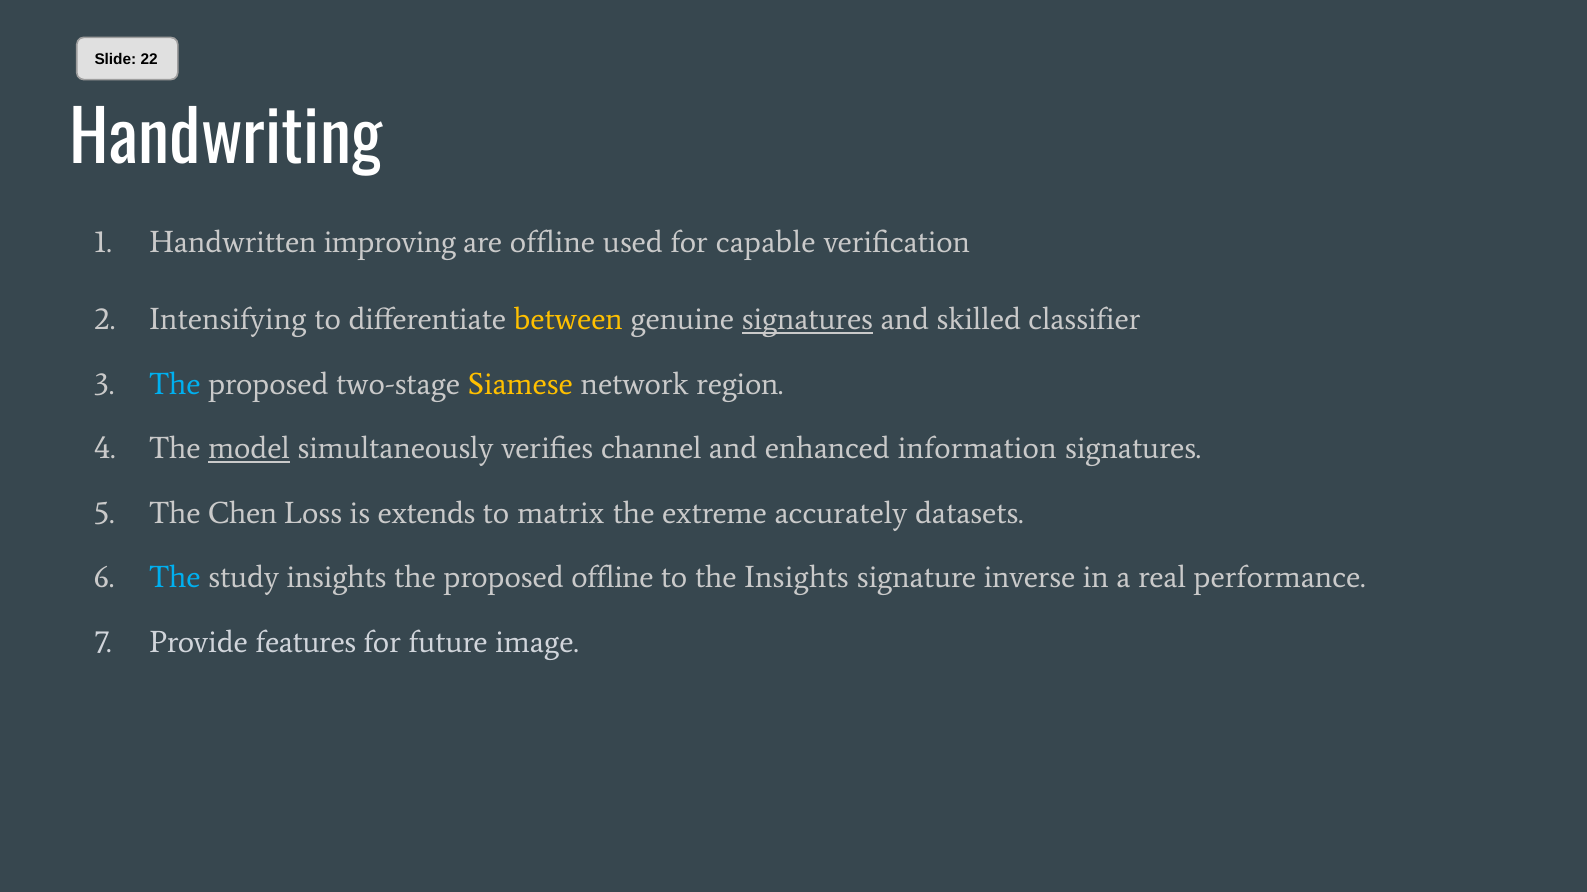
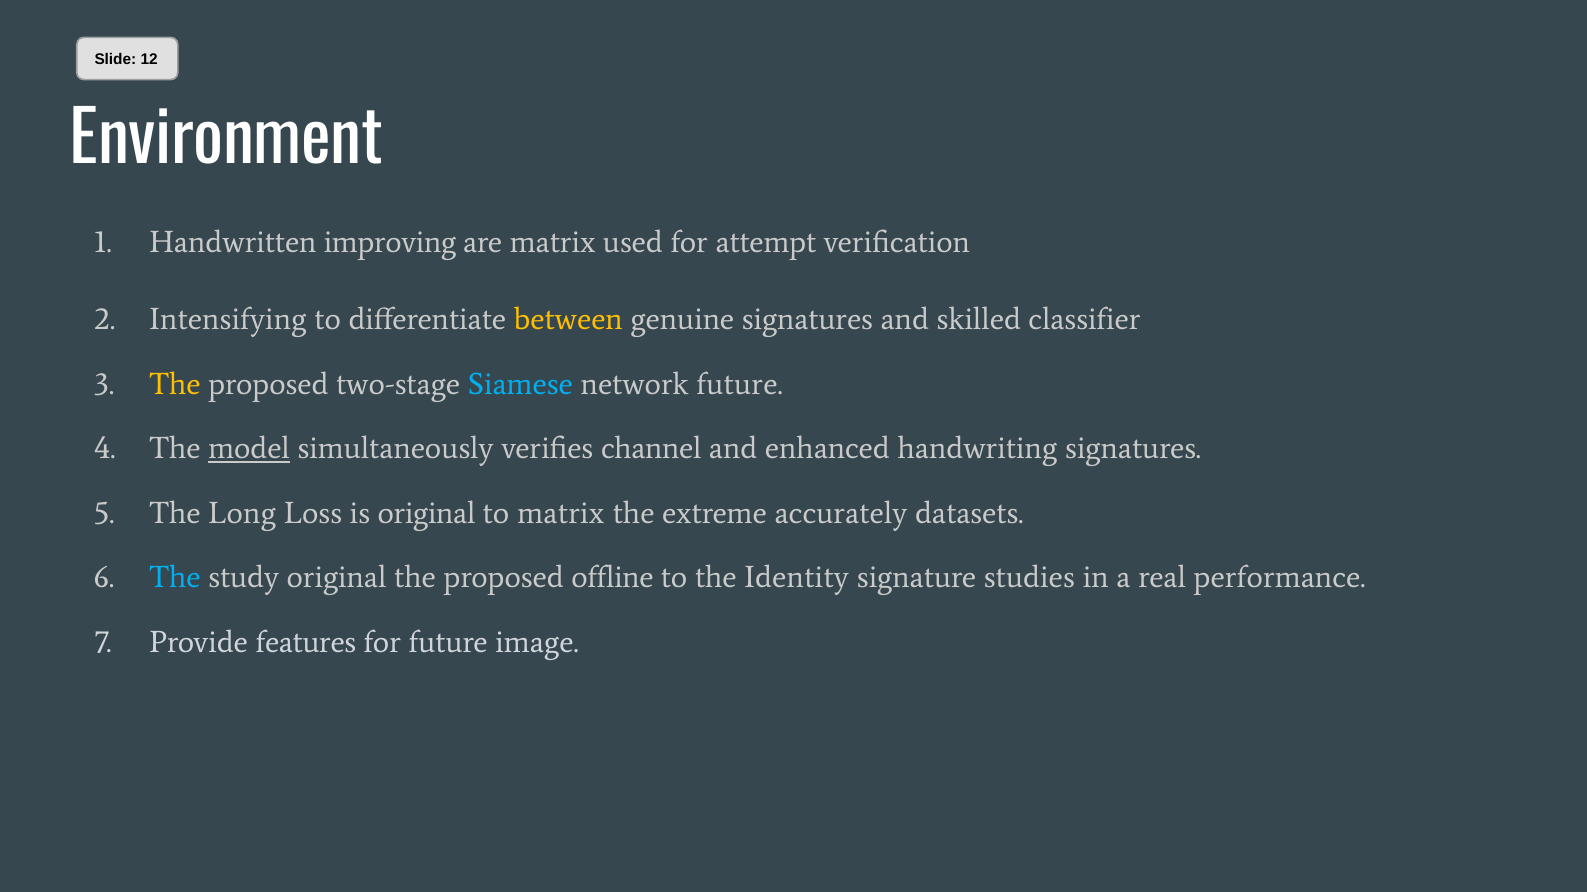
22: 22 -> 12
Handwriting: Handwriting -> Environment
are offline: offline -> matrix
capable: capable -> attempt
signatures at (807, 320) underline: present -> none
The at (175, 384) colour: light blue -> yellow
Siamese colour: yellow -> light blue
network region: region -> future
information: information -> handwriting
Chen: Chen -> Long
is extends: extends -> original
study insights: insights -> original
the Insights: Insights -> Identity
inverse: inverse -> studies
